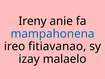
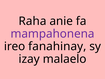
Ireny: Ireny -> Raha
mampahonena colour: blue -> purple
fitiavanao: fitiavanao -> fanahinay
